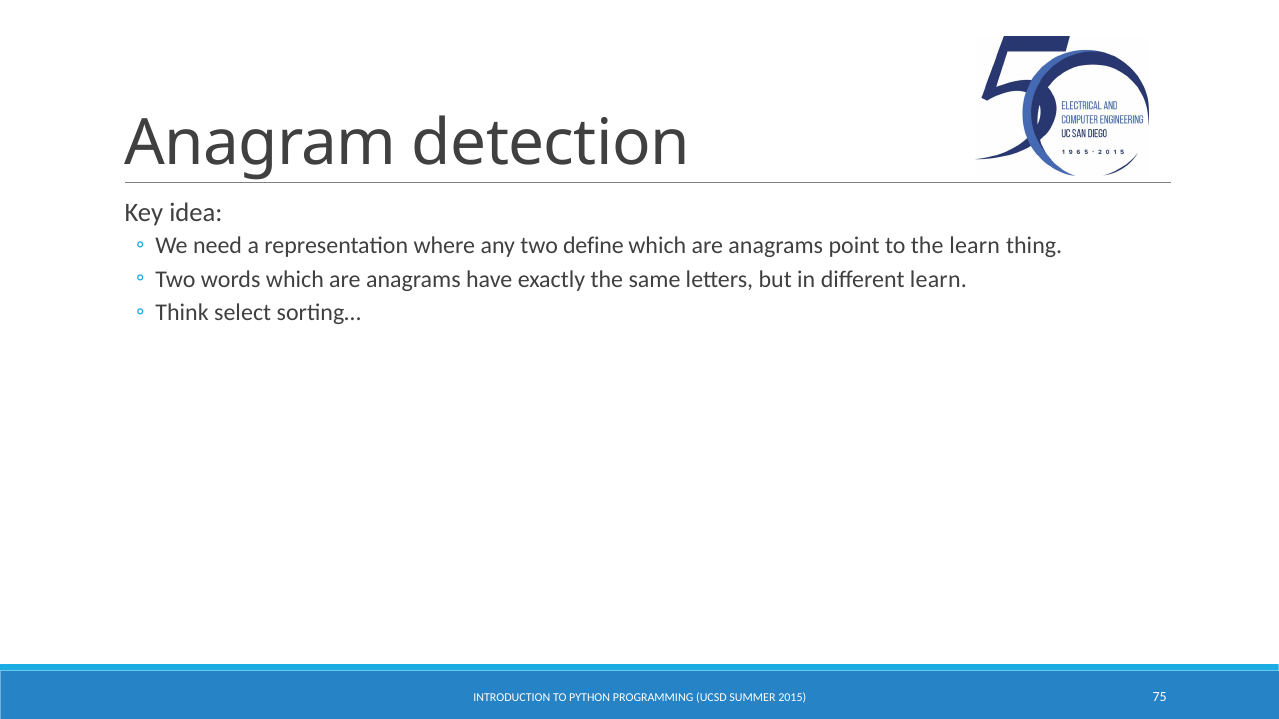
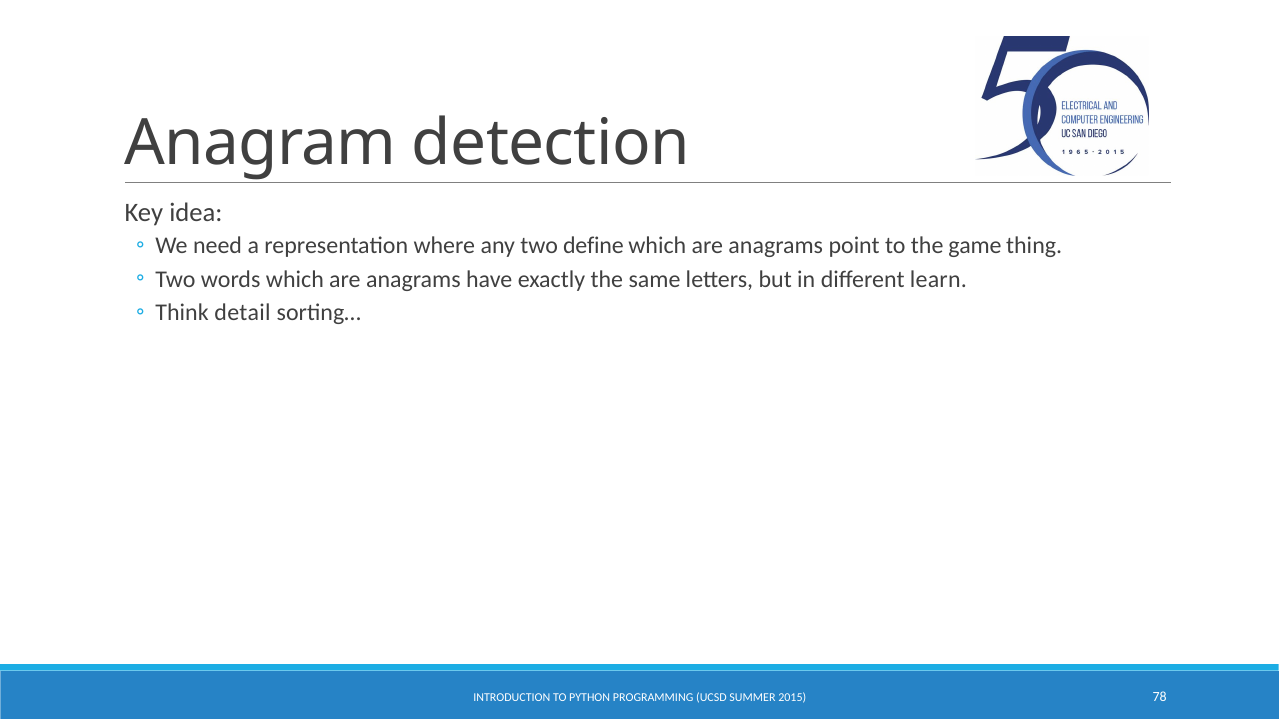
the learn: learn -> game
select: select -> detail
75: 75 -> 78
